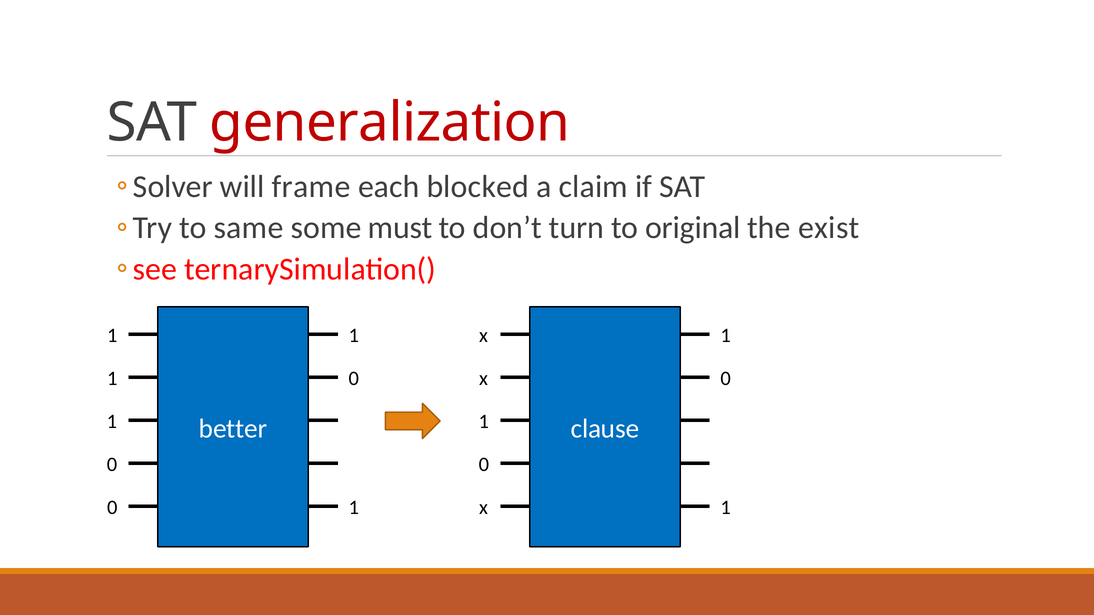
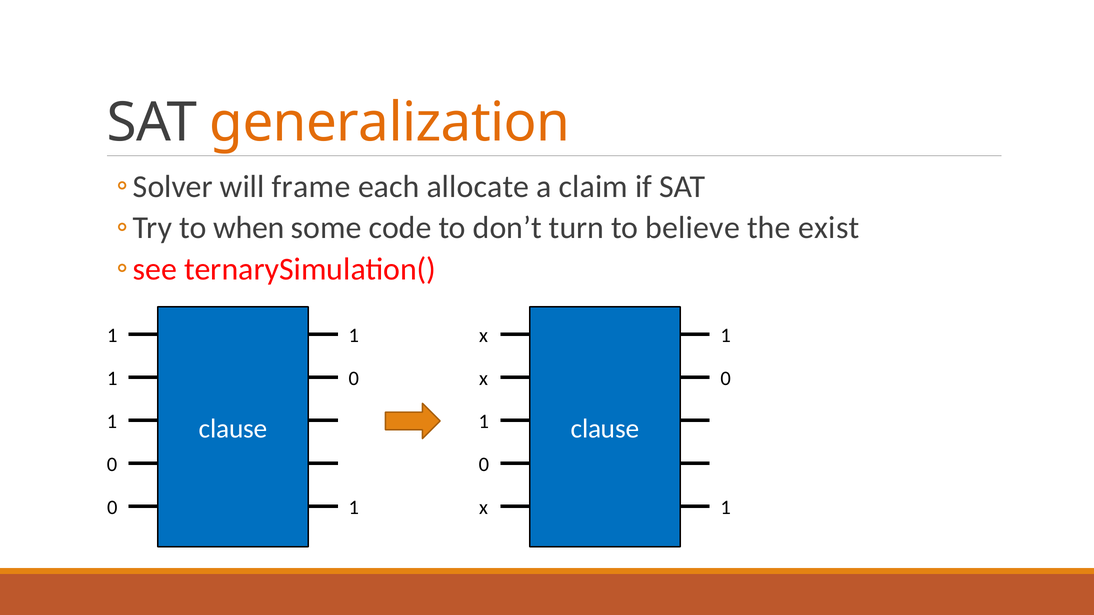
generalization colour: red -> orange
blocked: blocked -> allocate
same: same -> when
must: must -> code
original: original -> believe
better at (233, 429): better -> clause
